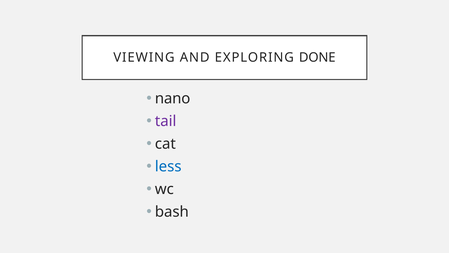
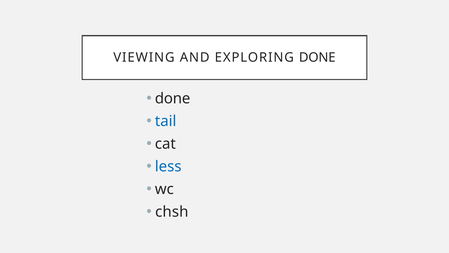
nano at (173, 98): nano -> done
tail colour: purple -> blue
bash: bash -> chsh
